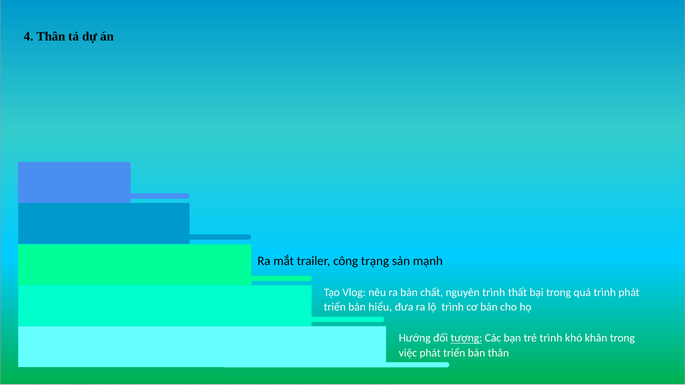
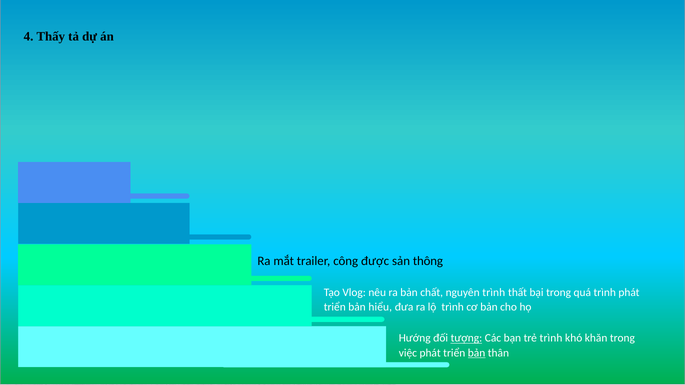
4 Thân: Thân -> Thấy
trạng: trạng -> được
mạnh: mạnh -> thông
bản at (477, 353) underline: none -> present
